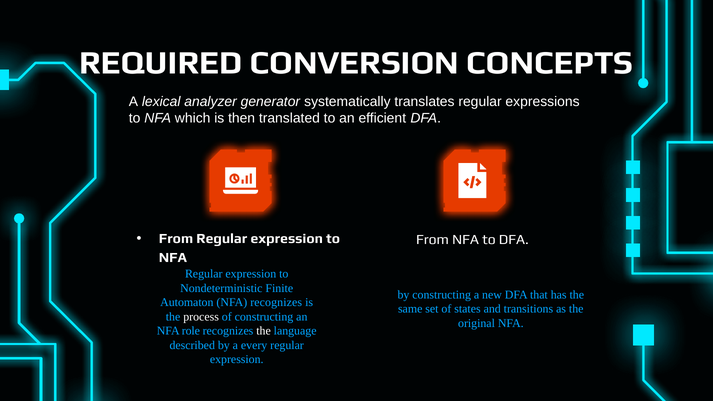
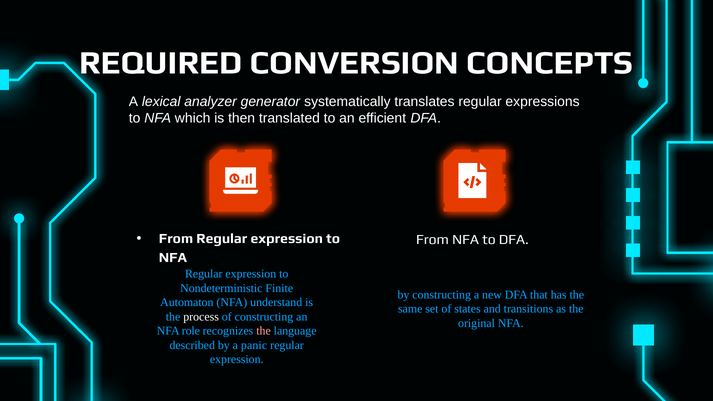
NFA recognizes: recognizes -> understand
the at (264, 331) colour: white -> pink
every: every -> panic
